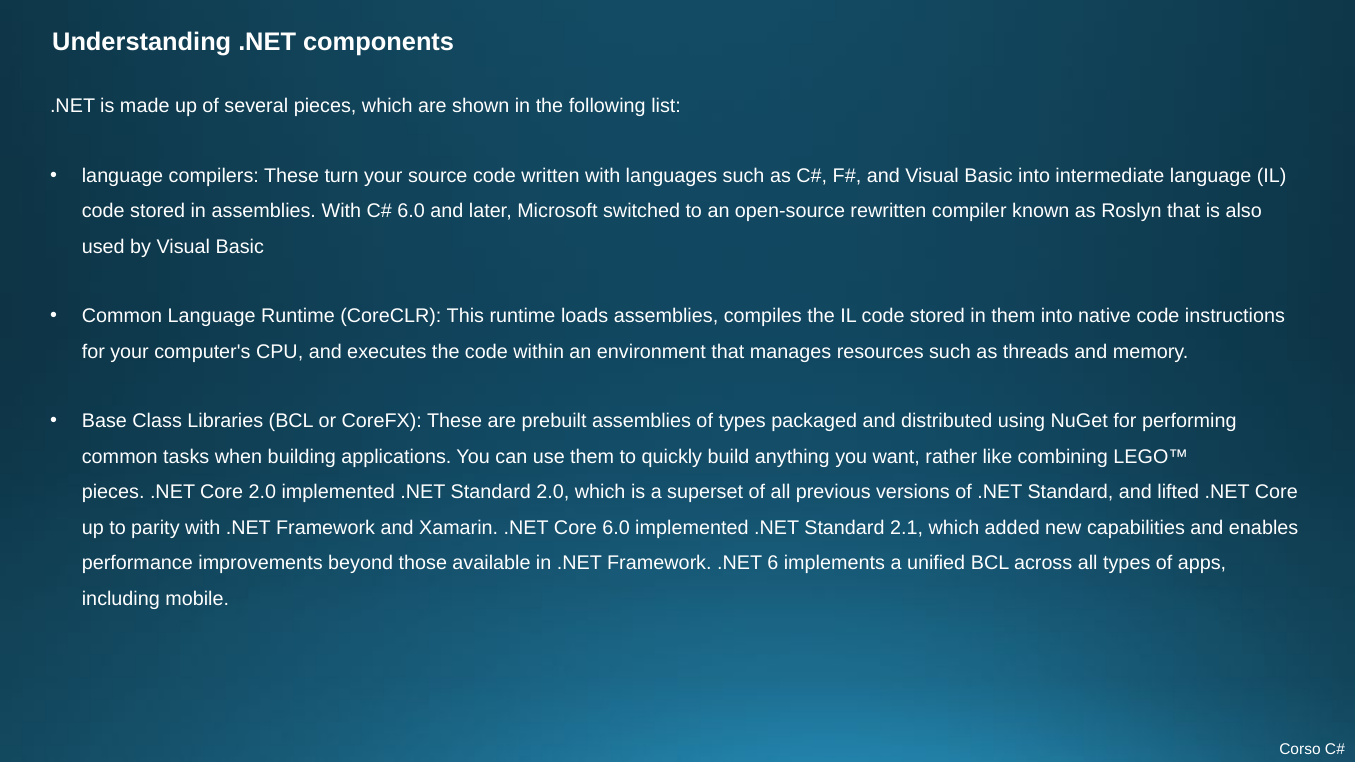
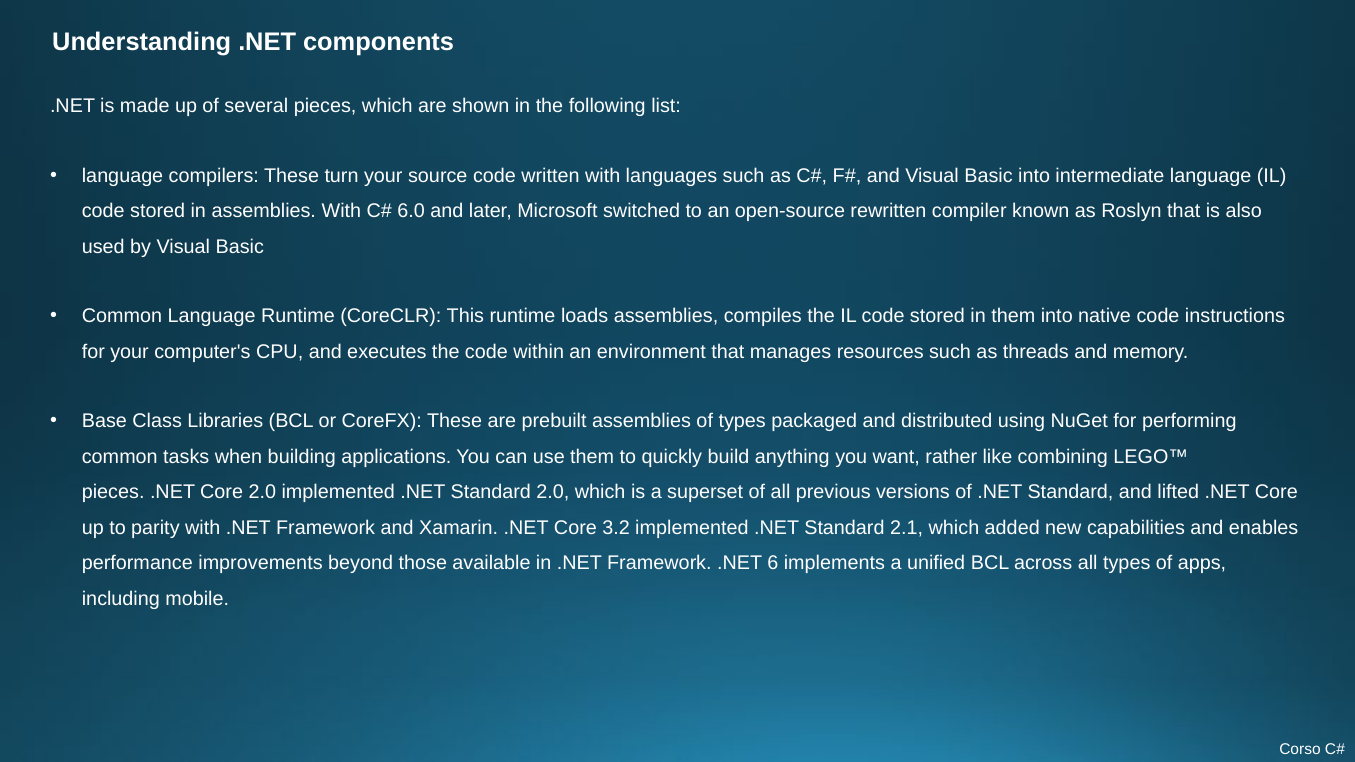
Core 6.0: 6.0 -> 3.2
